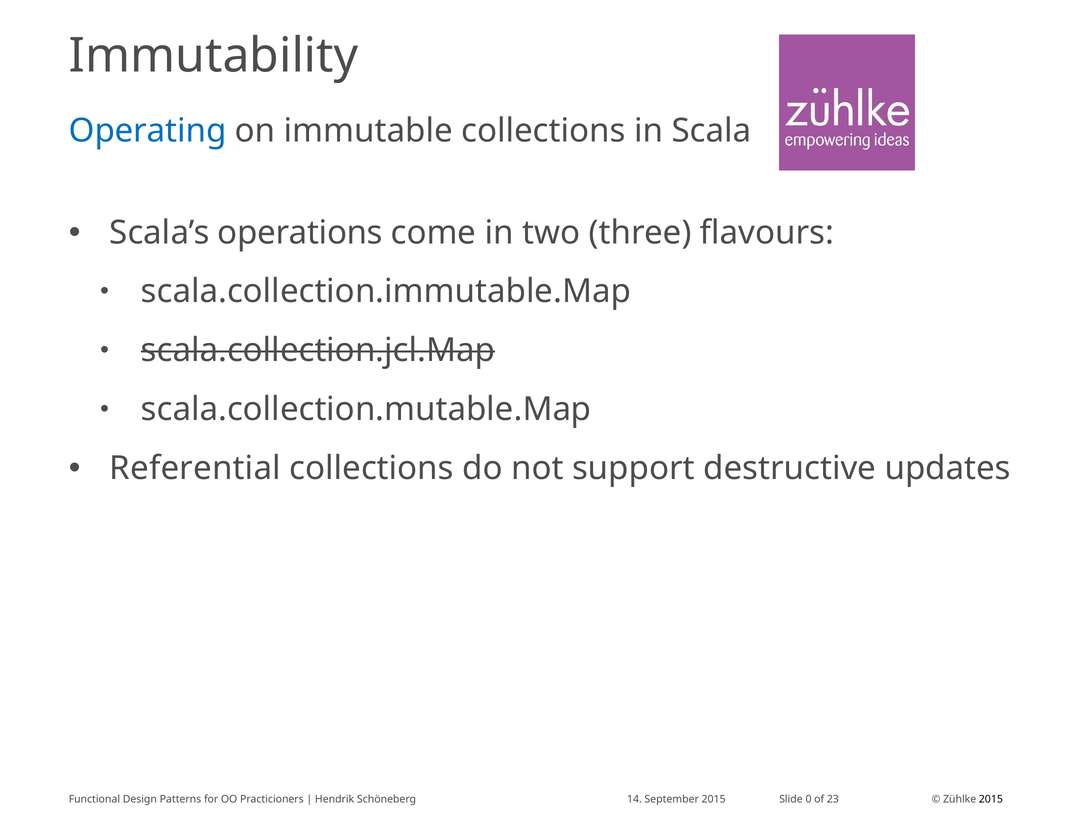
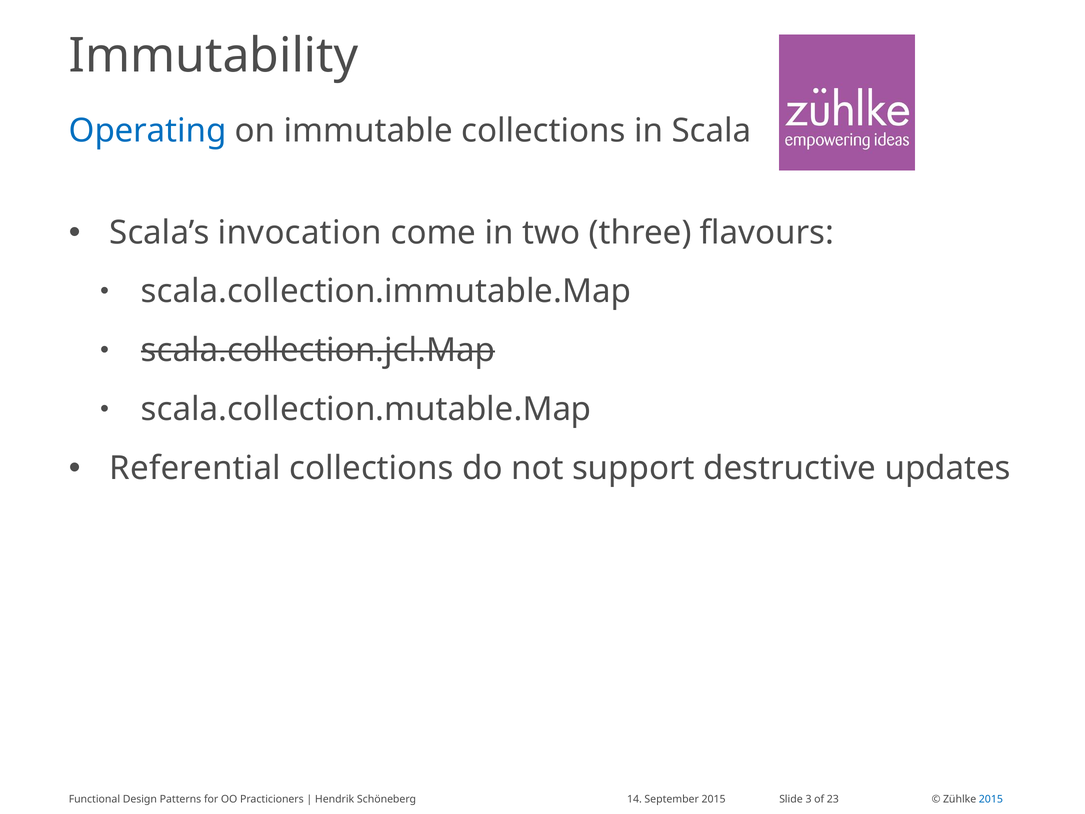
operations: operations -> invocation
0: 0 -> 3
2015 at (991, 799) colour: black -> blue
